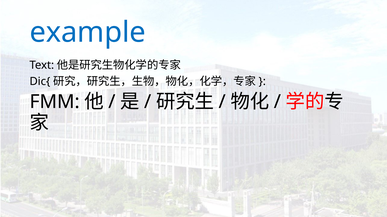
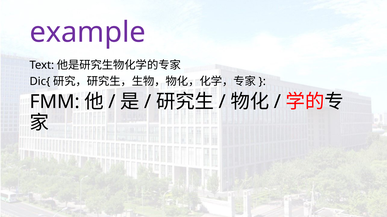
example colour: blue -> purple
